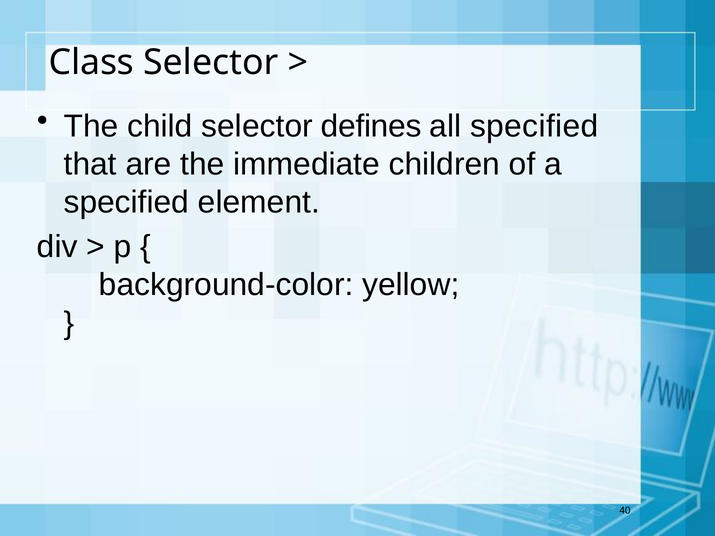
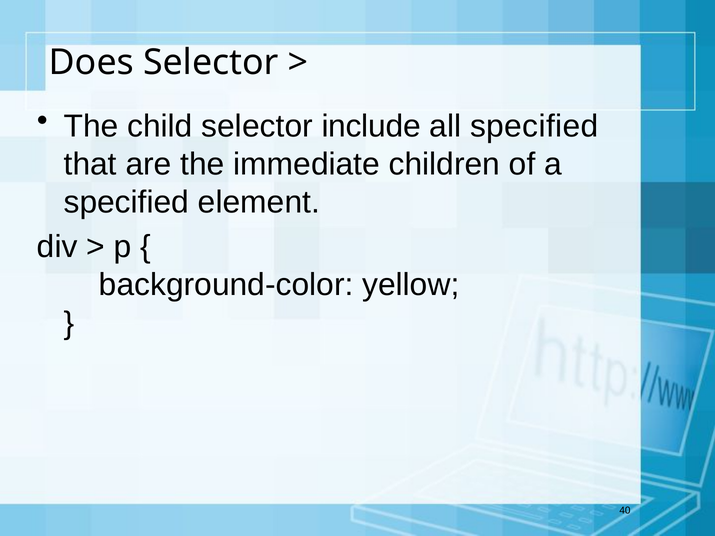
Class: Class -> Does
defines: defines -> include
